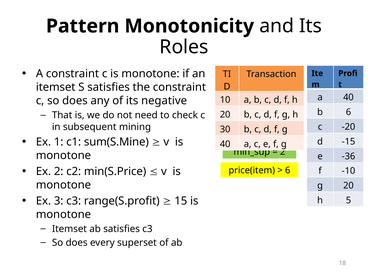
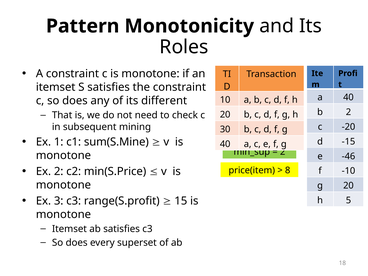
negative: negative -> different
b 6: 6 -> 2
-36: -36 -> -46
6 at (288, 170): 6 -> 8
